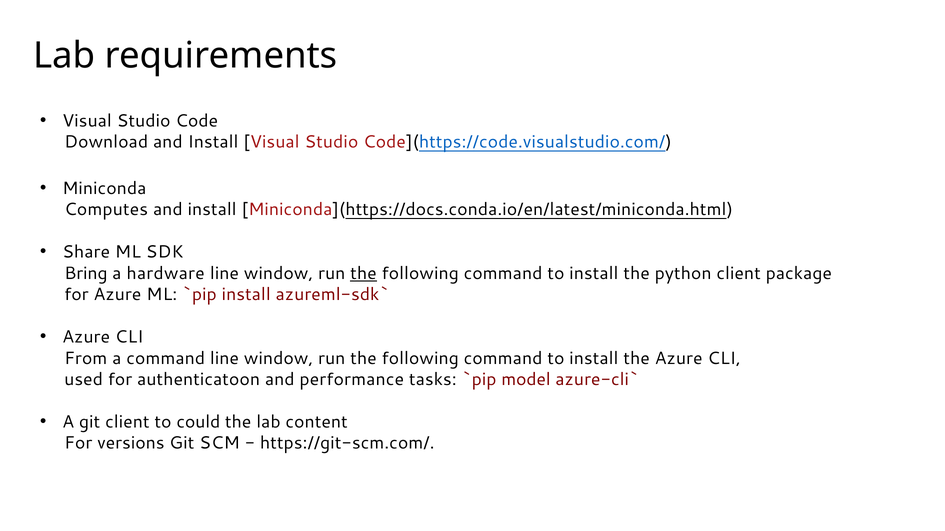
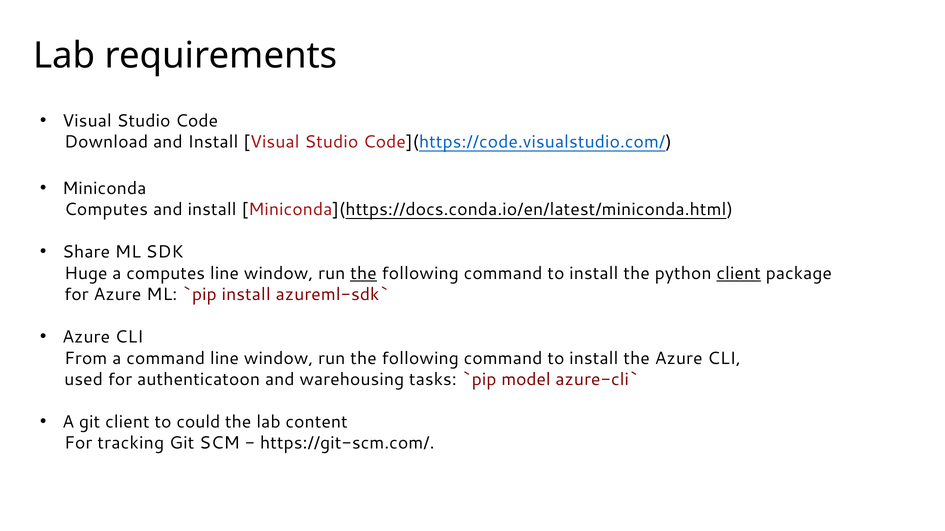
Bring: Bring -> Huge
a hardware: hardware -> computes
client at (739, 273) underline: none -> present
performance: performance -> warehousing
versions: versions -> tracking
